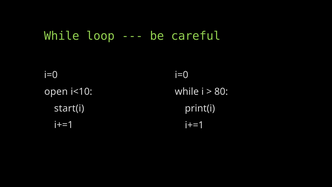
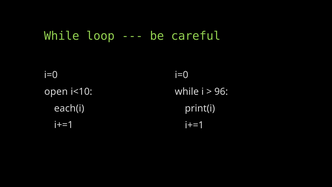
80: 80 -> 96
start(i: start(i -> each(i
